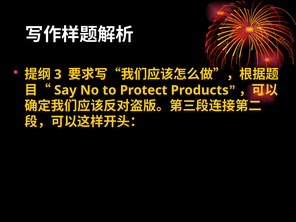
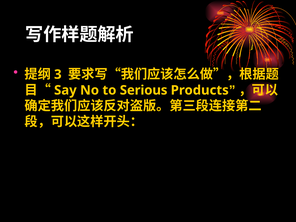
Protect: Protect -> Serious
